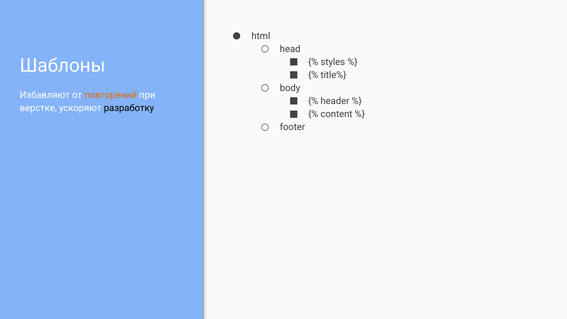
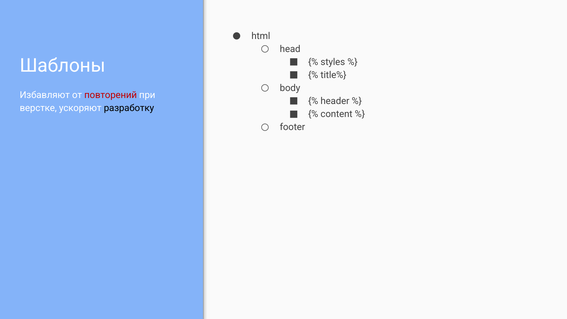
повторений colour: orange -> red
